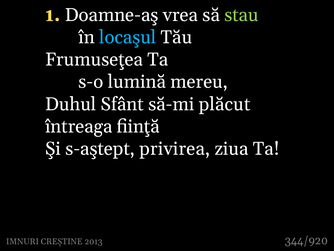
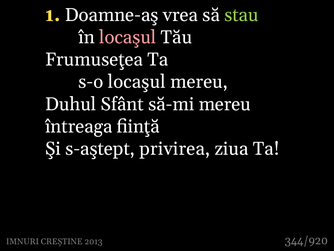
locaşul at (128, 37) colour: light blue -> pink
s-o lumină: lumină -> locaşul
să-mi plăcut: plăcut -> mereu
